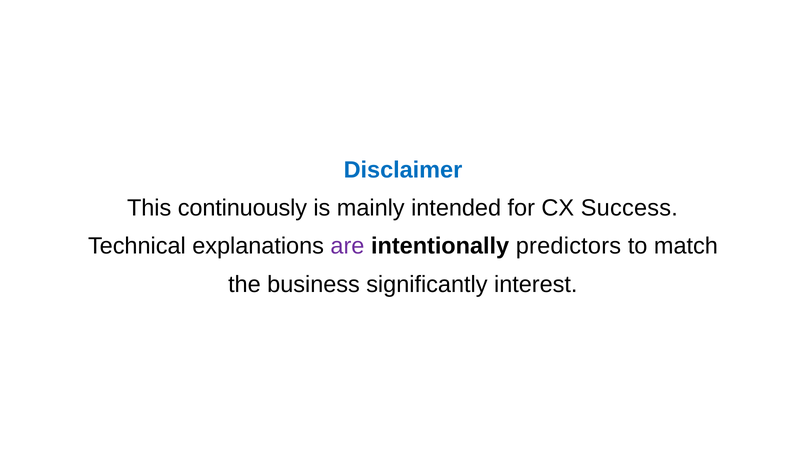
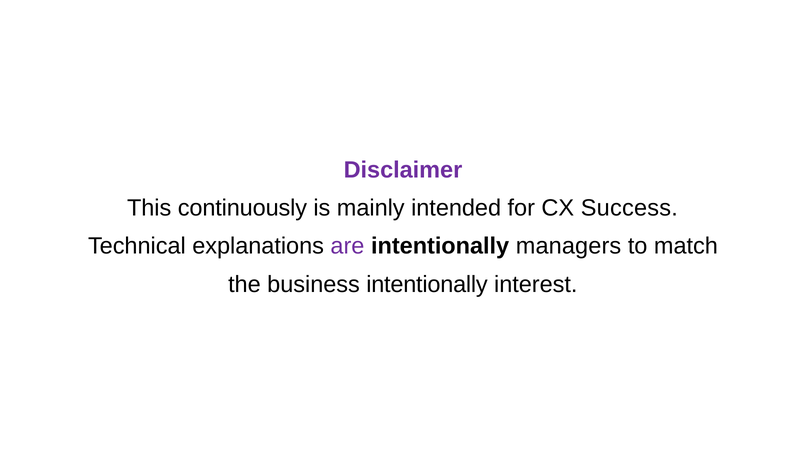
Disclaimer colour: blue -> purple
predictors: predictors -> managers
business significantly: significantly -> intentionally
